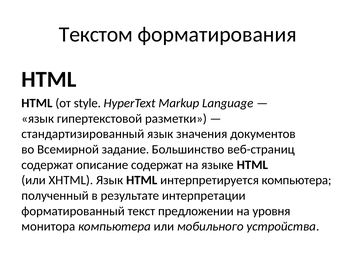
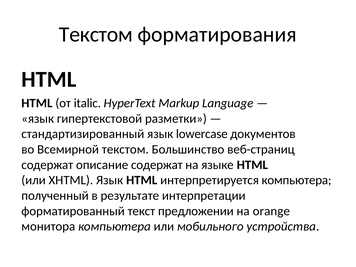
style: style -> italic
значения: значения -> lowercase
Всемирной задание: задание -> текстом
уровня: уровня -> orange
